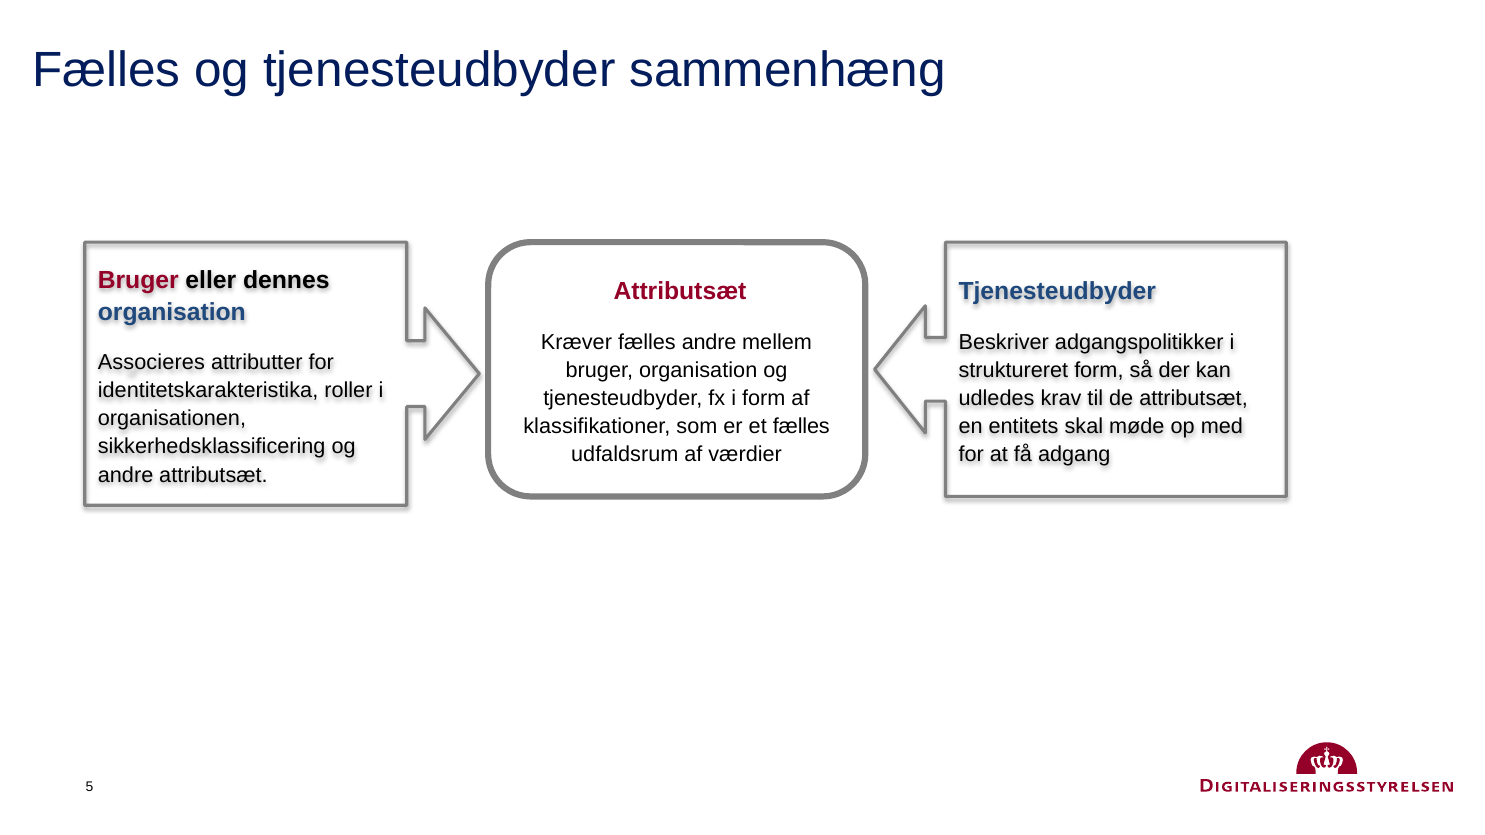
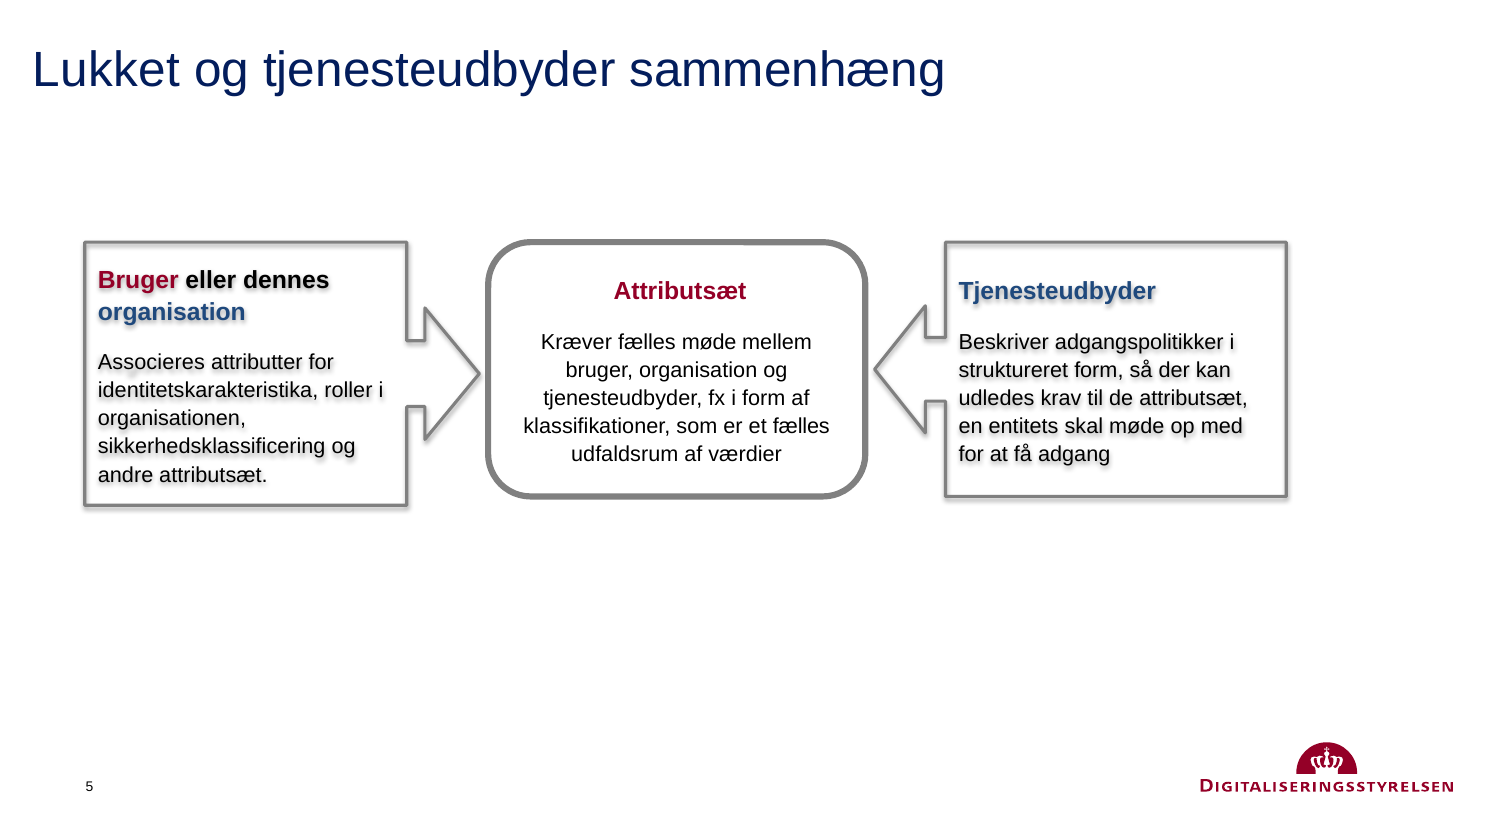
Fælles at (106, 71): Fælles -> Lukket
fælles andre: andre -> møde
